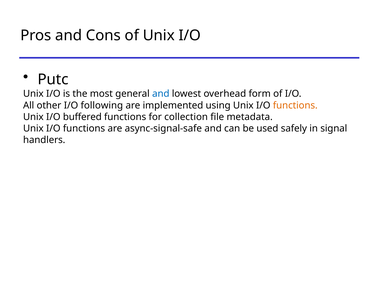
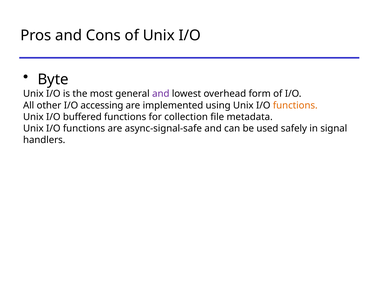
Putc: Putc -> Byte
and at (161, 94) colour: blue -> purple
following: following -> accessing
